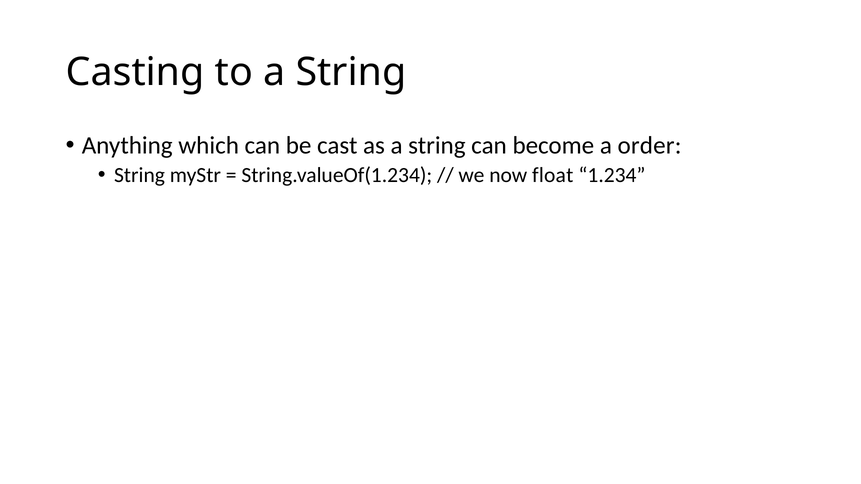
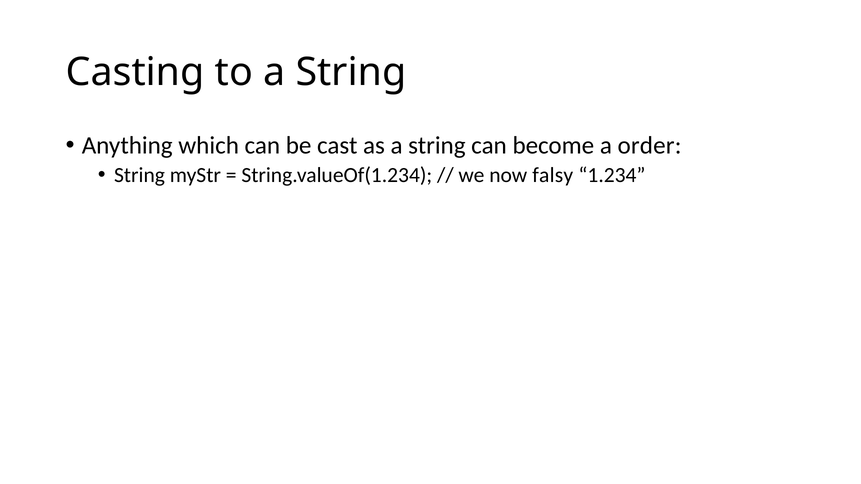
float: float -> falsy
